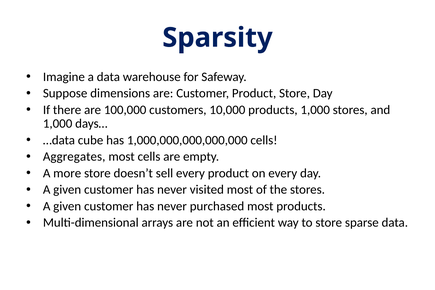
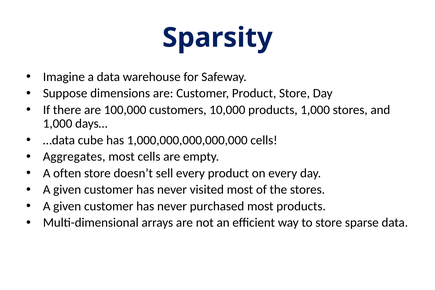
more: more -> often
